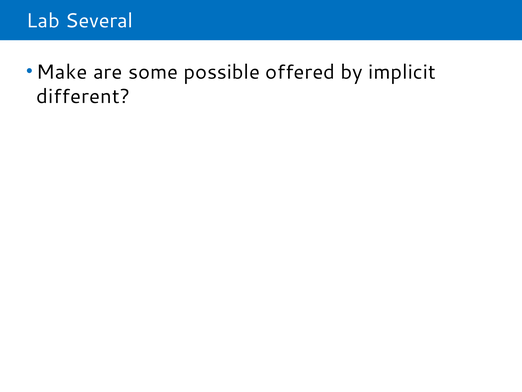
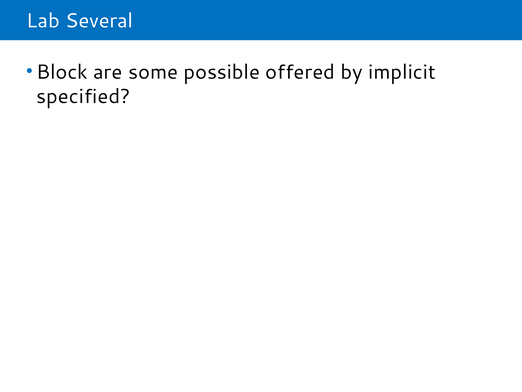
Make: Make -> Block
different: different -> specified
